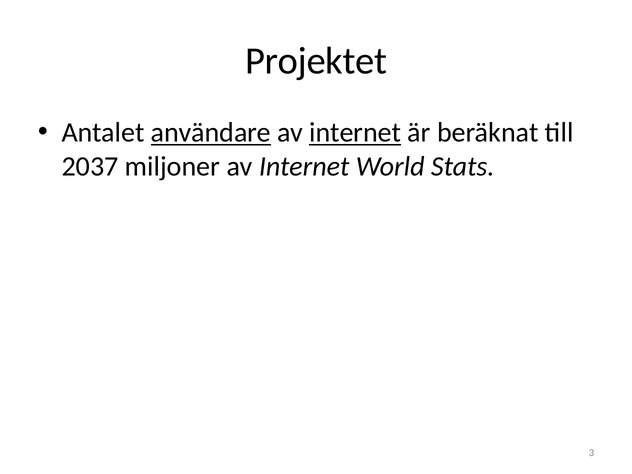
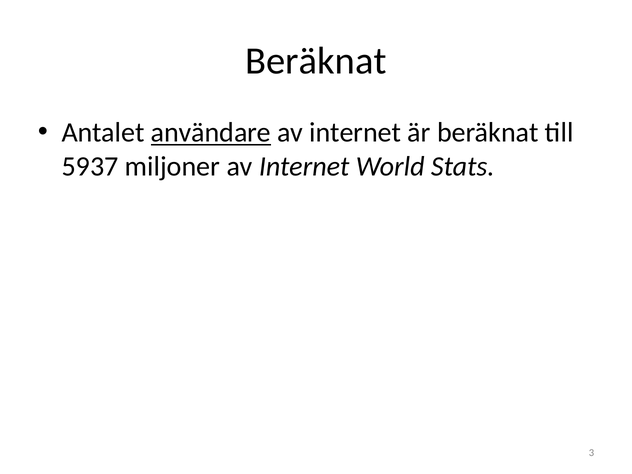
Projektet at (316, 61): Projektet -> Beräknat
internet at (355, 133) underline: present -> none
2037: 2037 -> 5937
